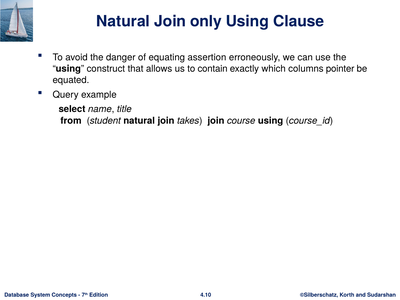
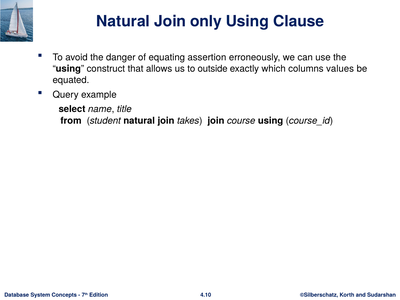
contain: contain -> outside
pointer: pointer -> values
